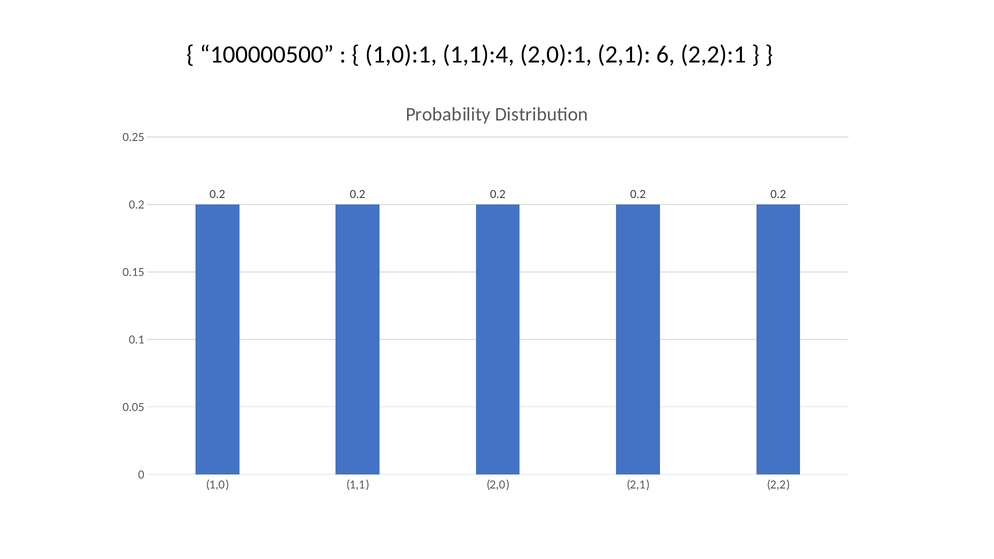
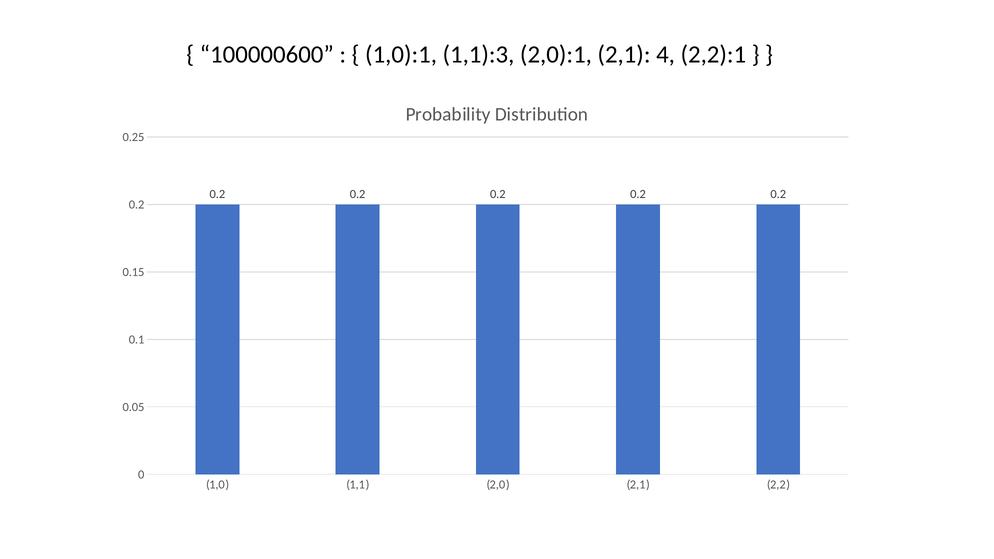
100000500: 100000500 -> 100000600
1,1):4: 1,1):4 -> 1,1):3
6: 6 -> 4
